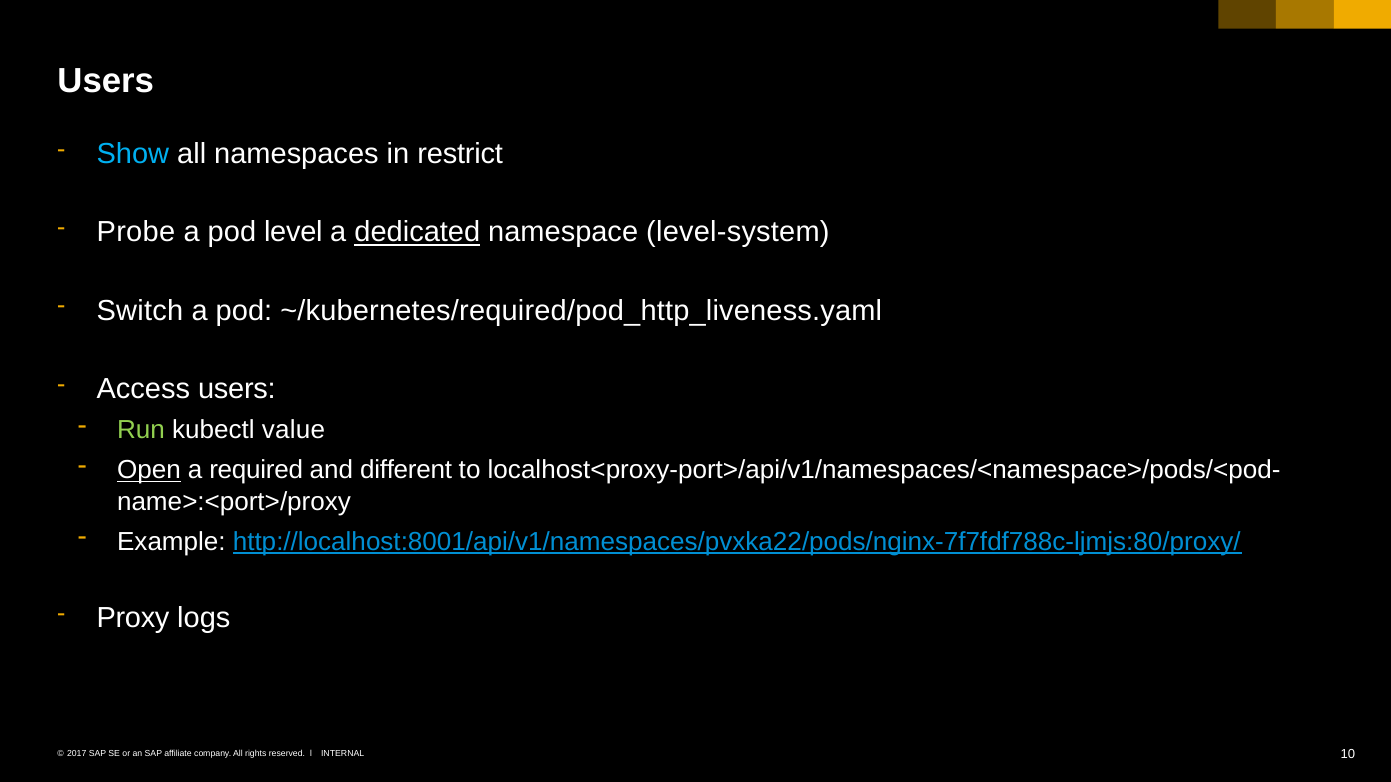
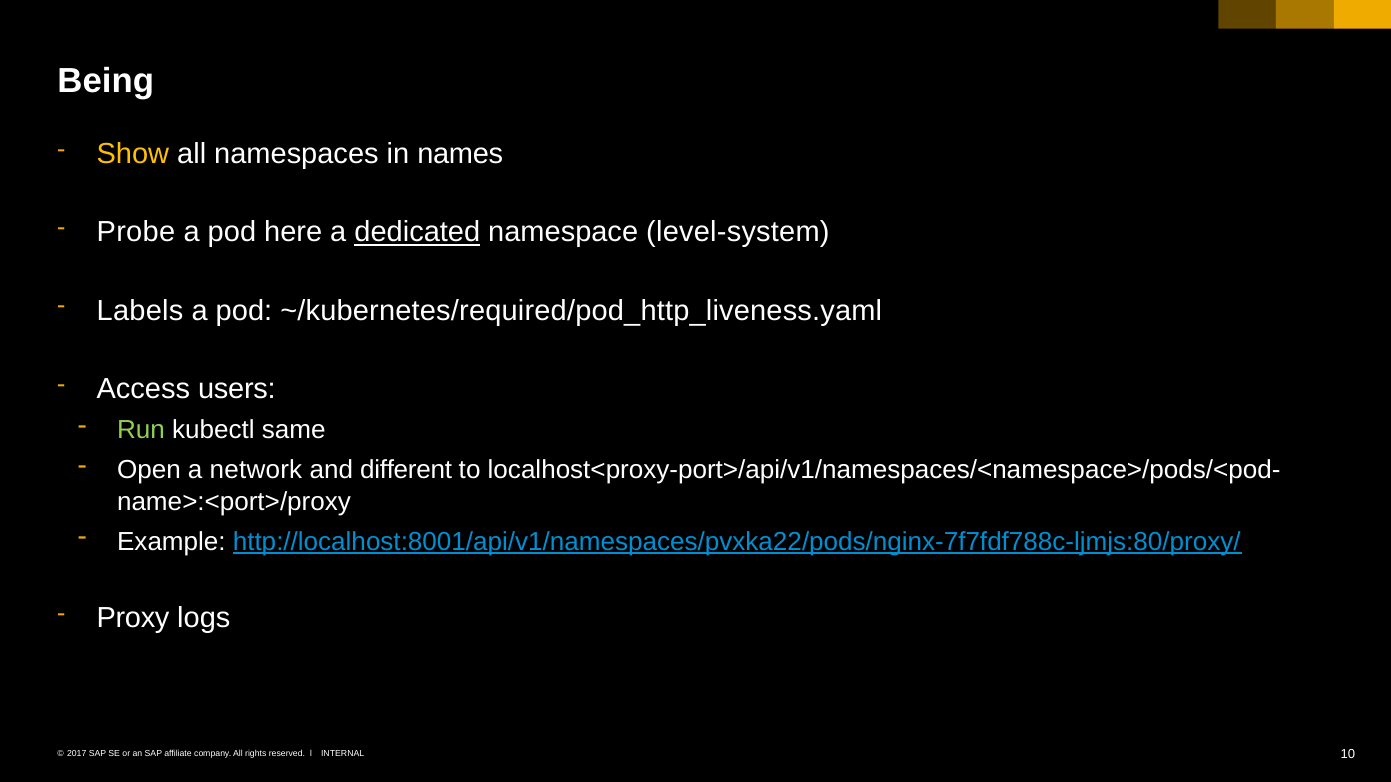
Users at (106, 81): Users -> Being
Show colour: light blue -> yellow
restrict: restrict -> names
level: level -> here
Switch: Switch -> Labels
value: value -> same
Open underline: present -> none
required: required -> network
